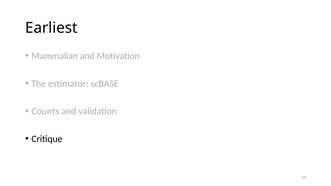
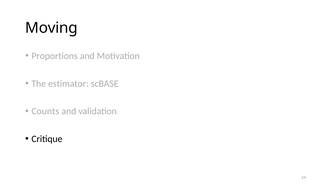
Earliest: Earliest -> Moving
Mammalian: Mammalian -> Proportions
